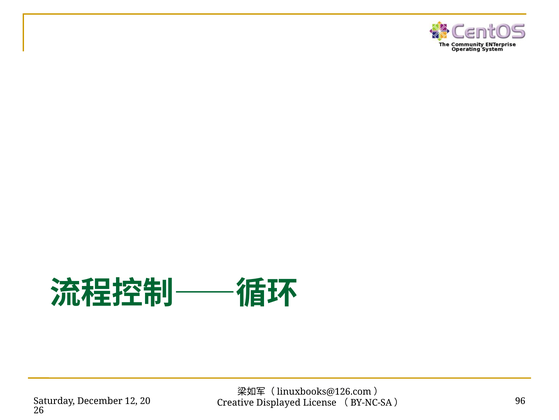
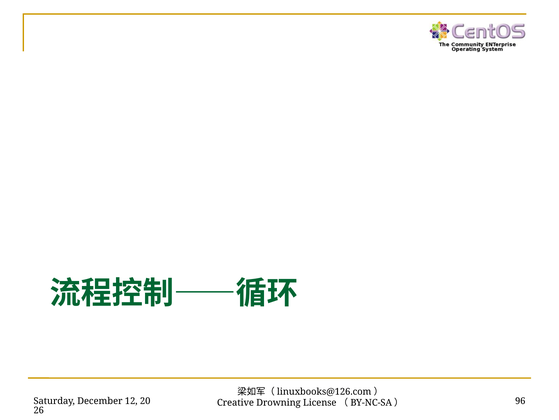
Displayed: Displayed -> Drowning
